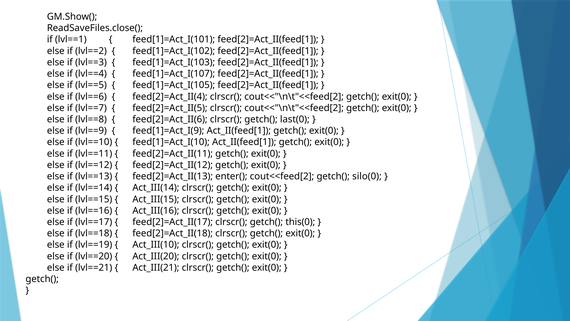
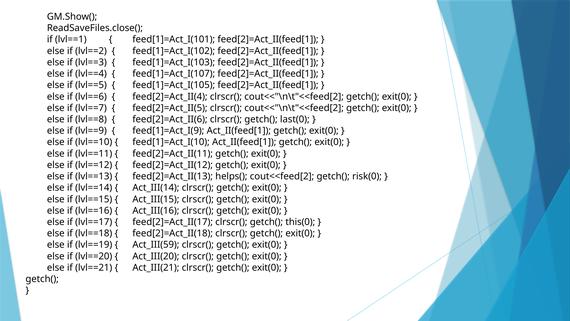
enter(: enter( -> helps(
silo(0: silo(0 -> risk(0
Act_III(10: Act_III(10 -> Act_III(59
